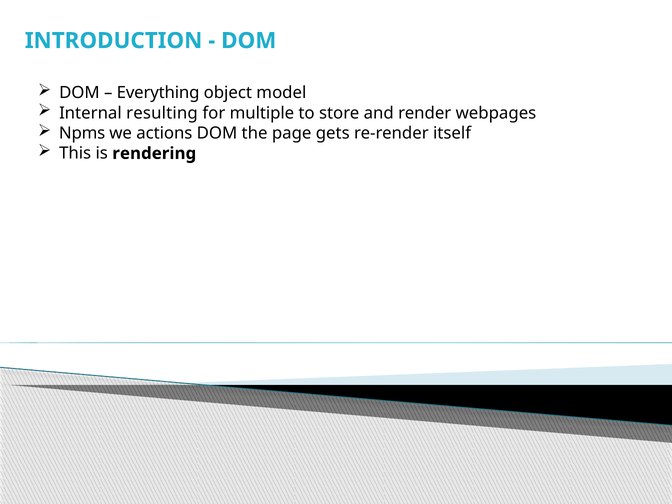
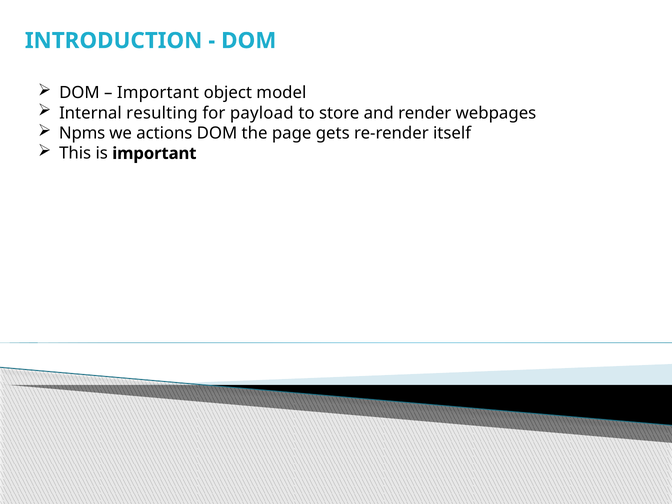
Everything at (158, 93): Everything -> Important
multiple: multiple -> payload
is rendering: rendering -> important
